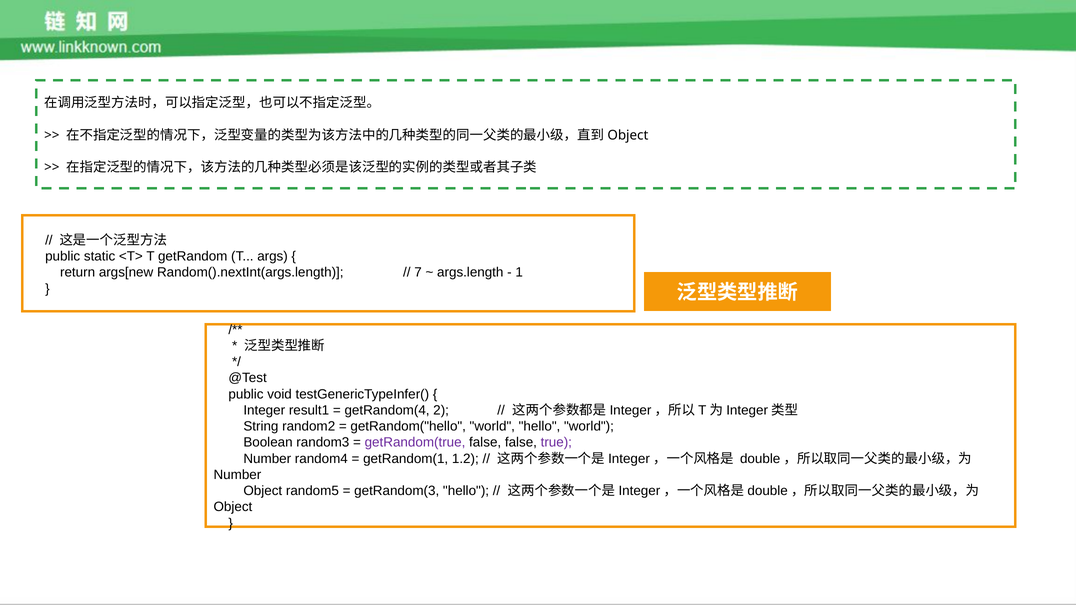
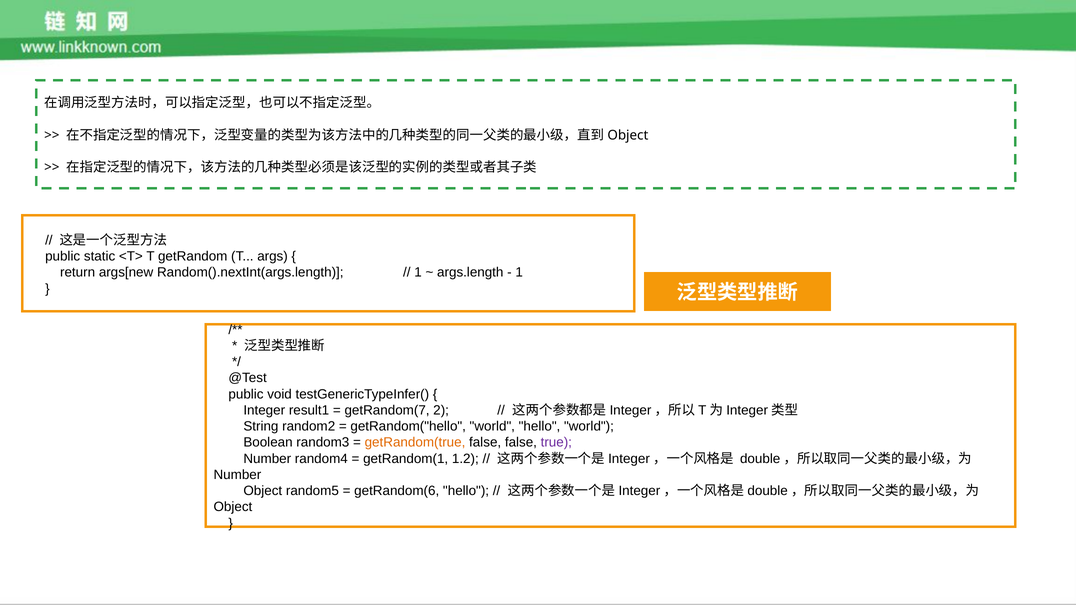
7 at (418, 273): 7 -> 1
getRandom(4: getRandom(4 -> getRandom(7
getRandom(true colour: purple -> orange
getRandom(3: getRandom(3 -> getRandom(6
